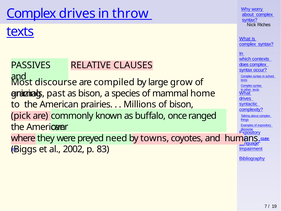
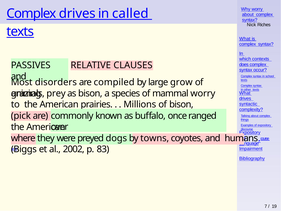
throw: throw -> called
discourse at (56, 82): discourse -> disorders
past: past -> prey
mammal home: home -> worry
need: need -> dogs
